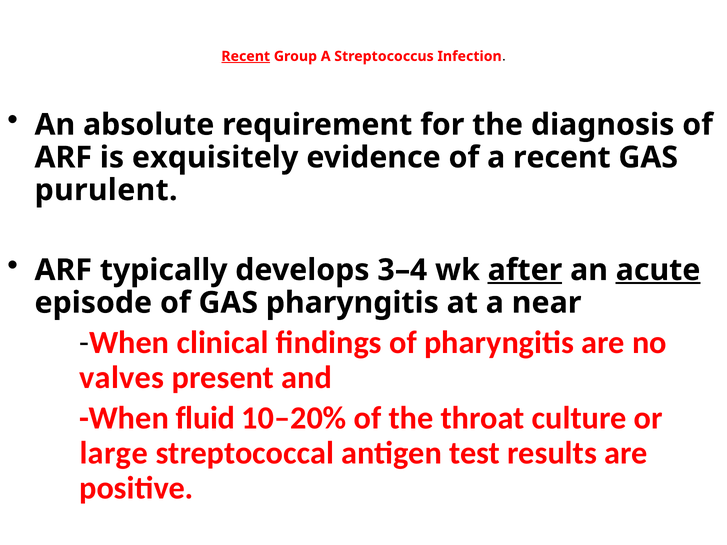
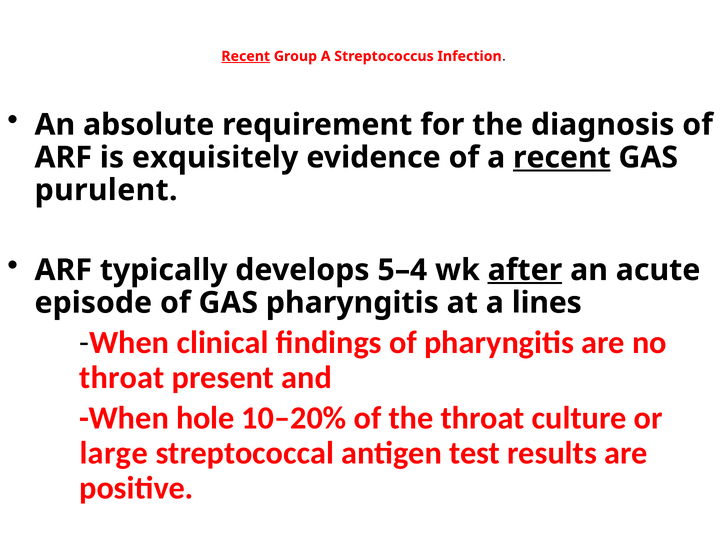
recent at (562, 158) underline: none -> present
3–4: 3–4 -> 5–4
acute underline: present -> none
near: near -> lines
valves at (122, 378): valves -> throat
fluid: fluid -> hole
